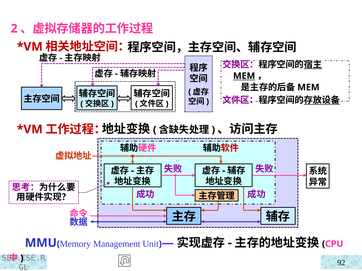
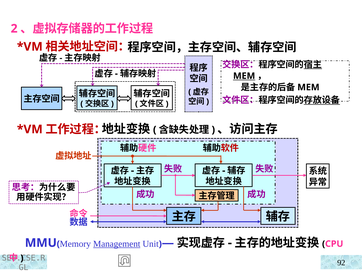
Management underline: none -> present
